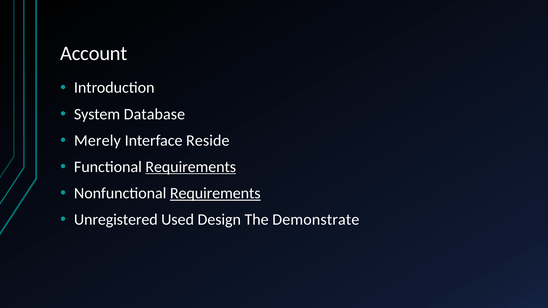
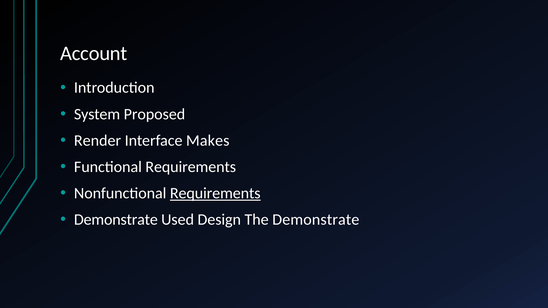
Database: Database -> Proposed
Merely: Merely -> Render
Reside: Reside -> Makes
Requirements at (191, 167) underline: present -> none
Unregistered at (116, 220): Unregistered -> Demonstrate
